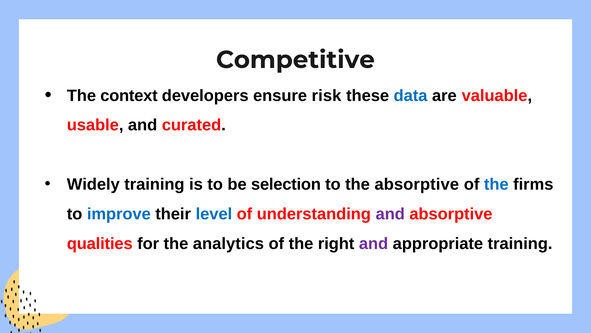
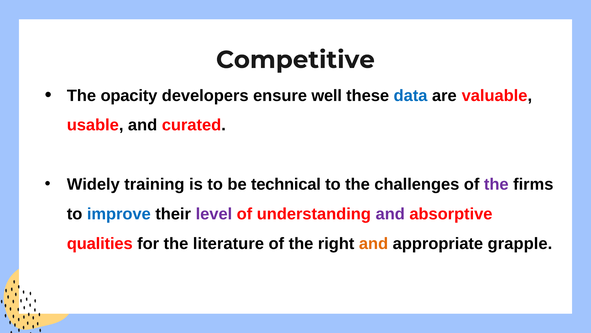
context: context -> opacity
risk: risk -> well
selection: selection -> technical
the absorptive: absorptive -> challenges
the at (496, 184) colour: blue -> purple
level colour: blue -> purple
analytics: analytics -> literature
and at (374, 243) colour: purple -> orange
appropriate training: training -> grapple
